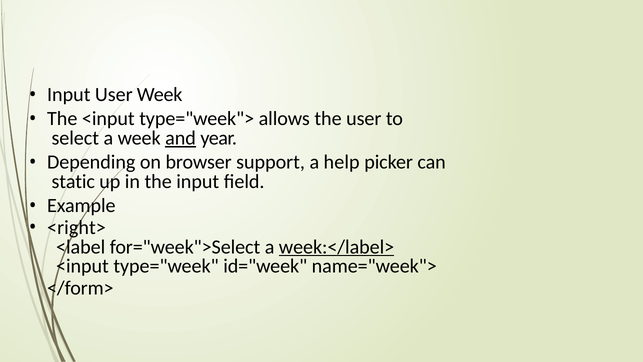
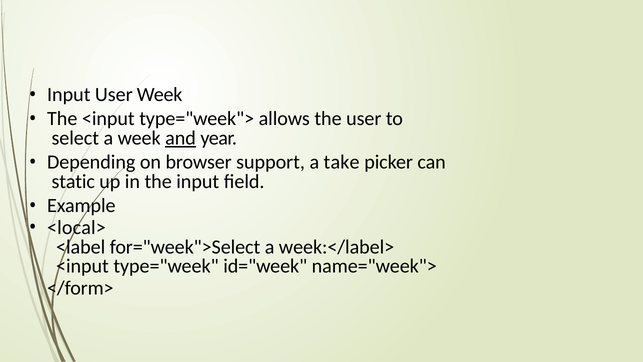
help: help -> take
<right>: <right> -> <local>
week:</label> underline: present -> none
